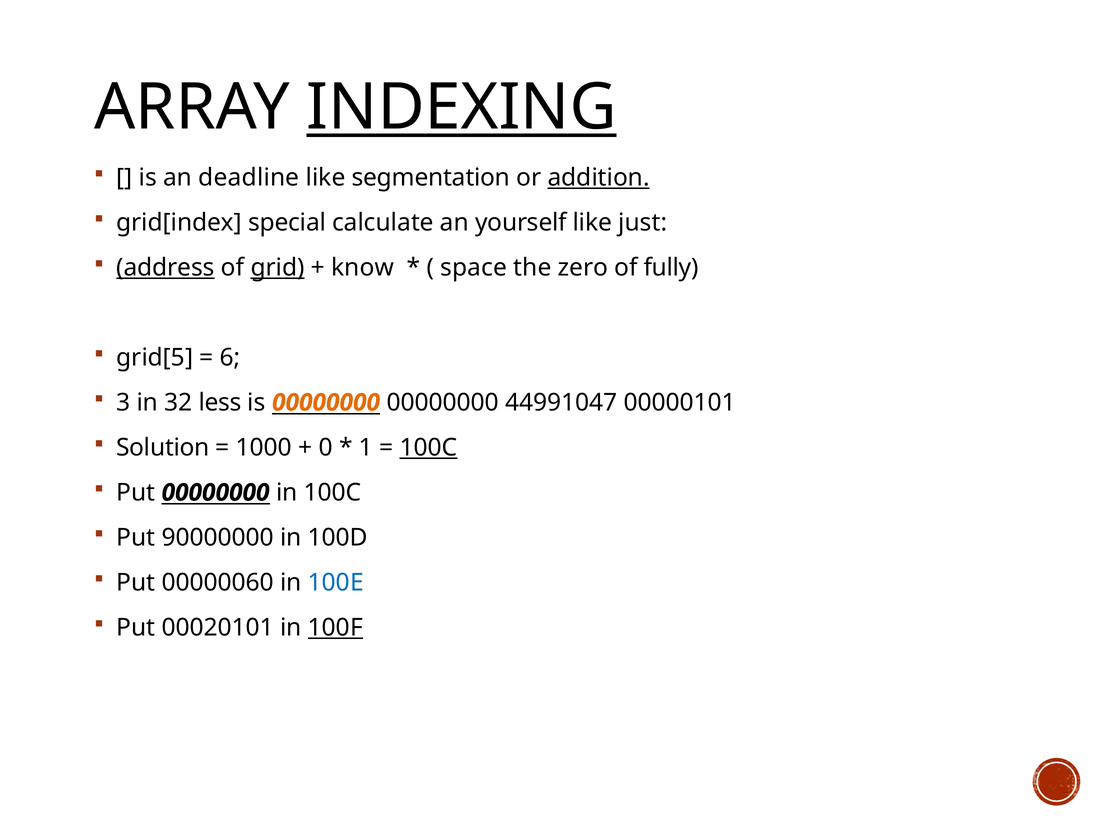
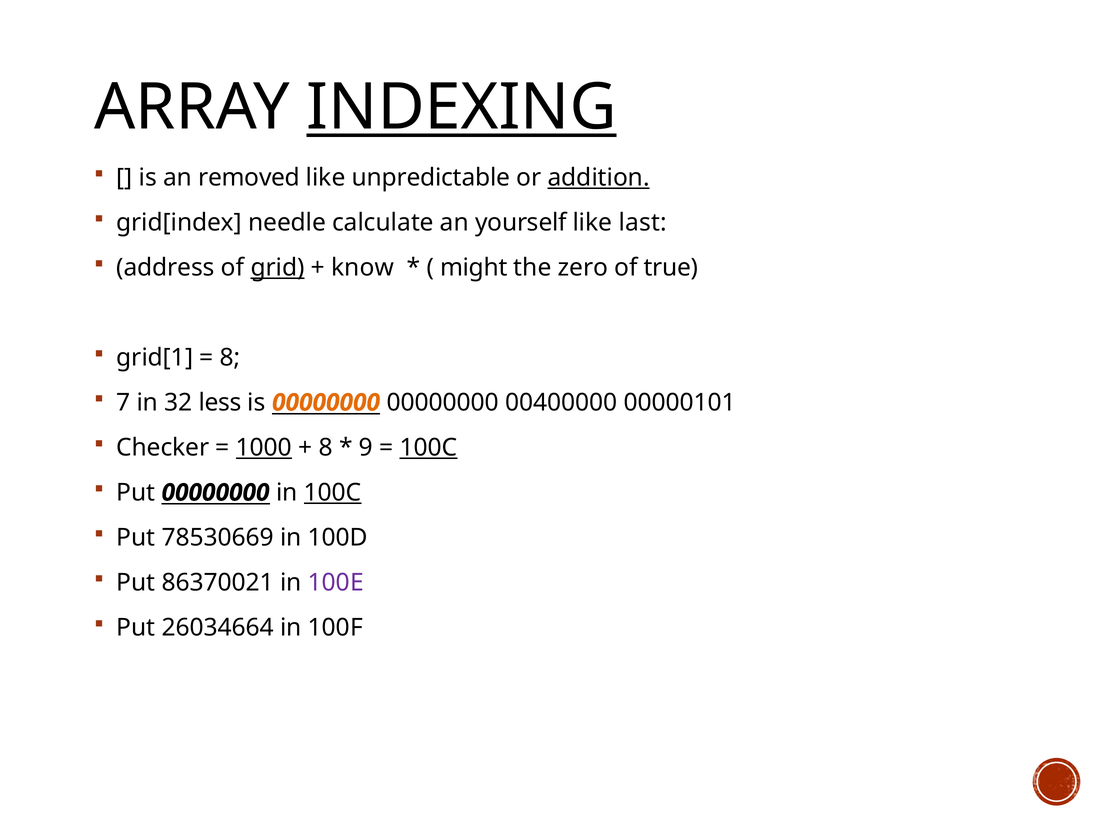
deadline: deadline -> removed
segmentation: segmentation -> unpredictable
special: special -> needle
just: just -> last
address underline: present -> none
space: space -> might
fully: fully -> true
grid[5: grid[5 -> grid[1
6 at (230, 358): 6 -> 8
3: 3 -> 7
44991047: 44991047 -> 00400000
Solution: Solution -> Checker
1000 underline: none -> present
0 at (326, 448): 0 -> 8
1: 1 -> 9
100C at (333, 493) underline: none -> present
90000000: 90000000 -> 78530669
00000060: 00000060 -> 86370021
100E colour: blue -> purple
00020101: 00020101 -> 26034664
100F underline: present -> none
